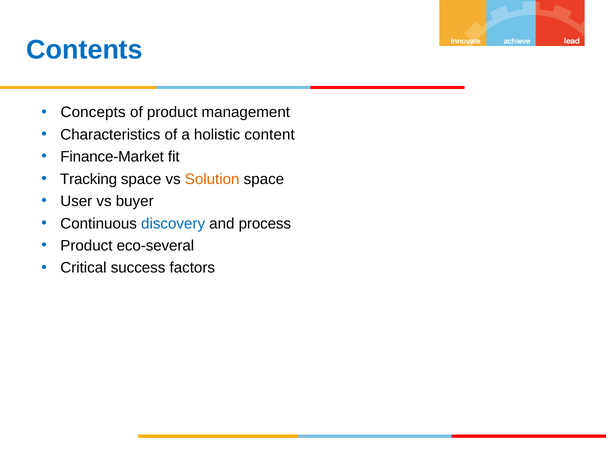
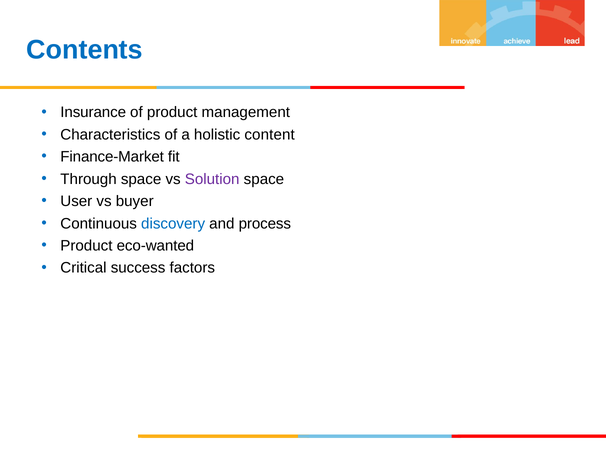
Concepts: Concepts -> Insurance
Tracking: Tracking -> Through
Solution colour: orange -> purple
eco-several: eco-several -> eco-wanted
